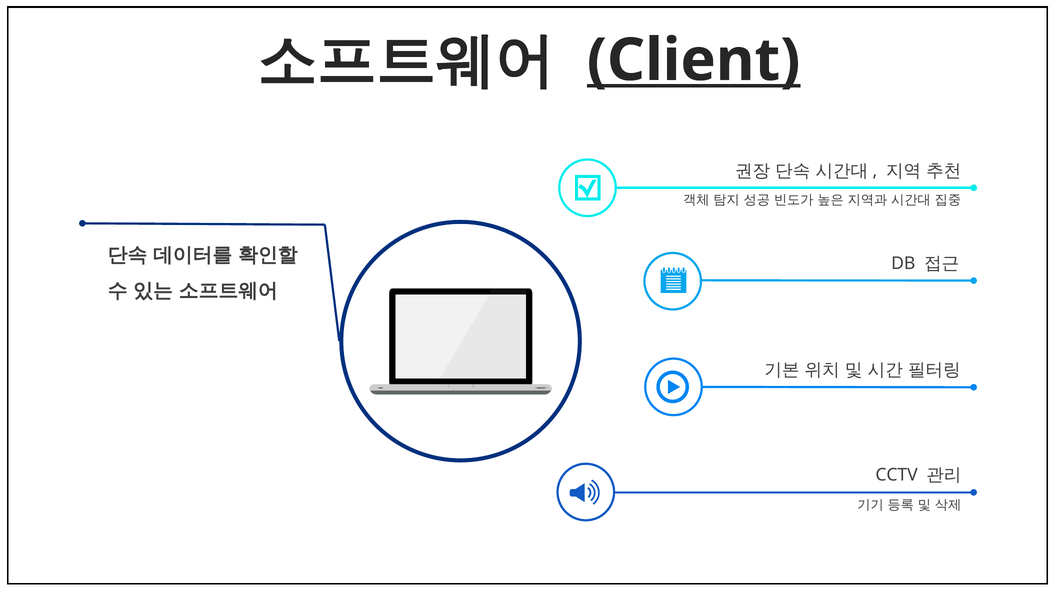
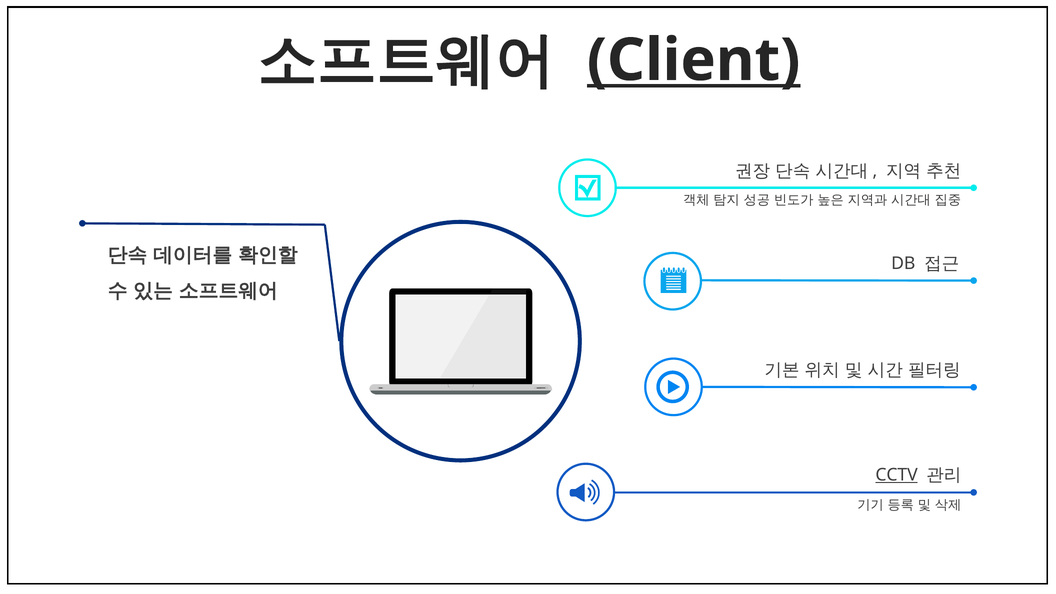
CCTV underline: none -> present
